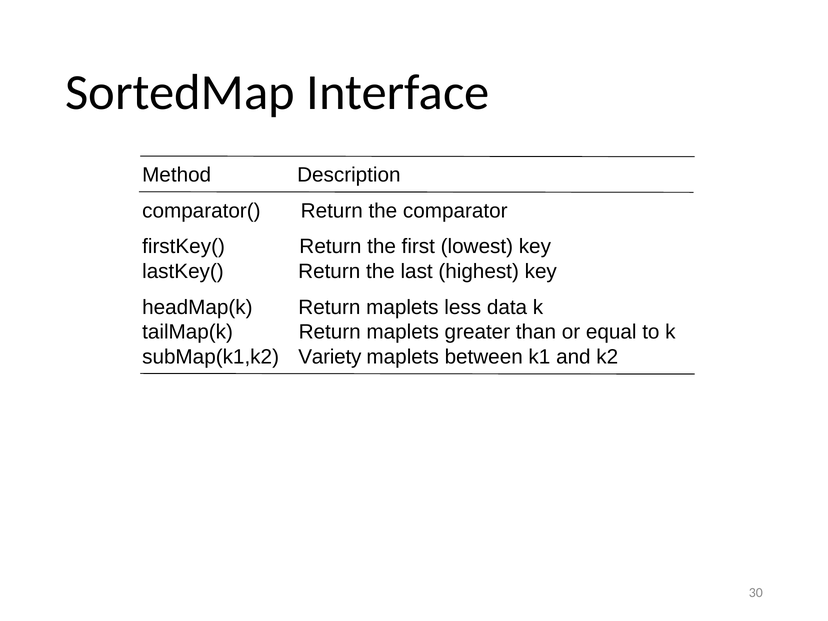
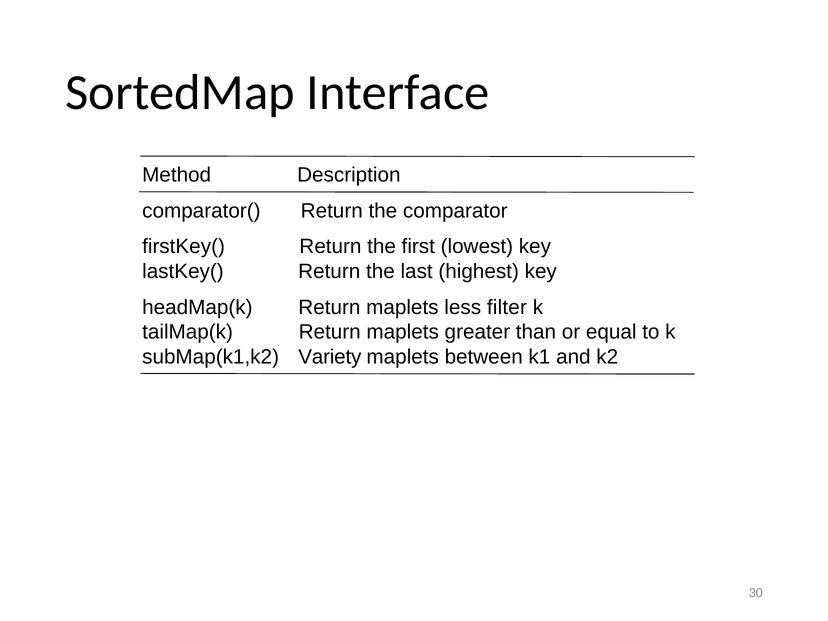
data: data -> filter
